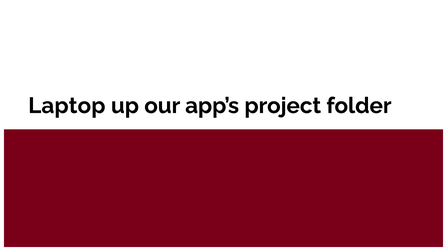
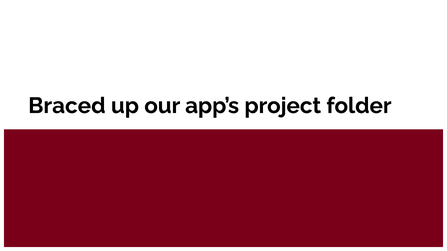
Laptop: Laptop -> Braced
